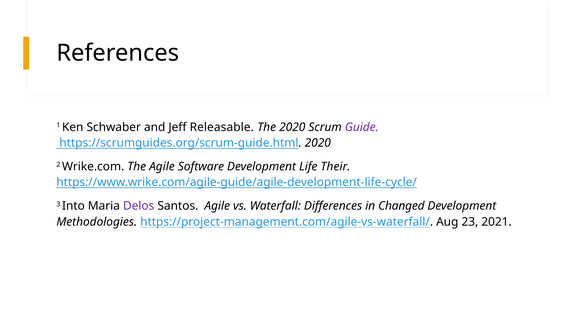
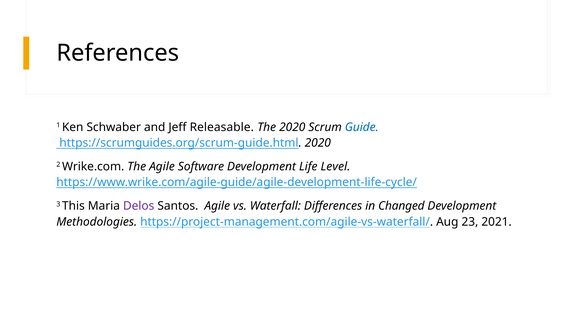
Guide colour: purple -> blue
Their: Their -> Level
Into: Into -> This
